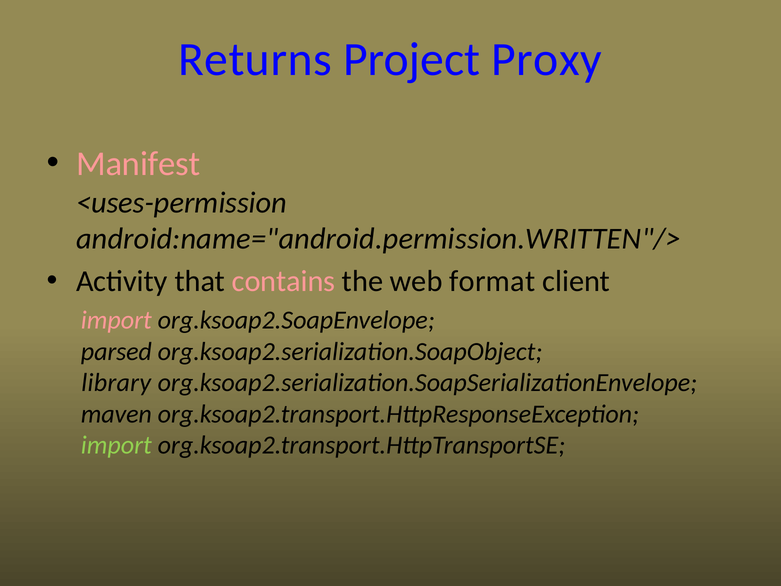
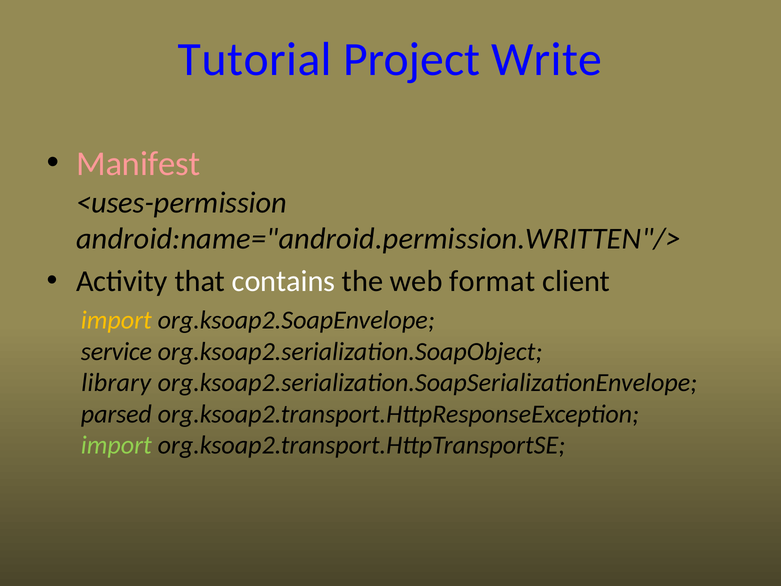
Returns: Returns -> Tutorial
Proxy: Proxy -> Write
contains colour: pink -> white
import at (116, 320) colour: pink -> yellow
parsed: parsed -> service
maven: maven -> parsed
